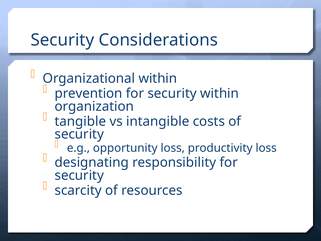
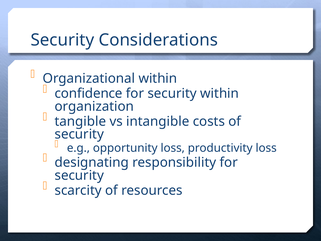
prevention: prevention -> confidence
